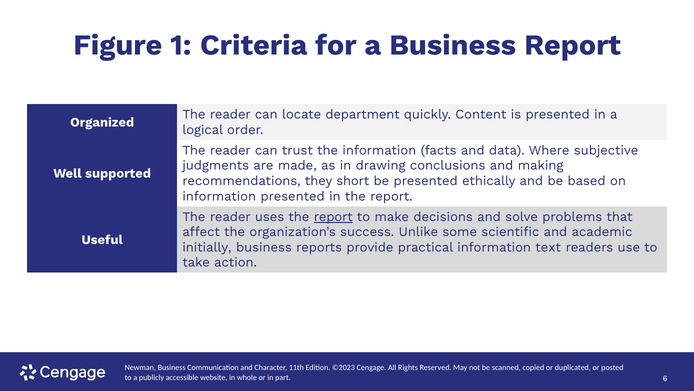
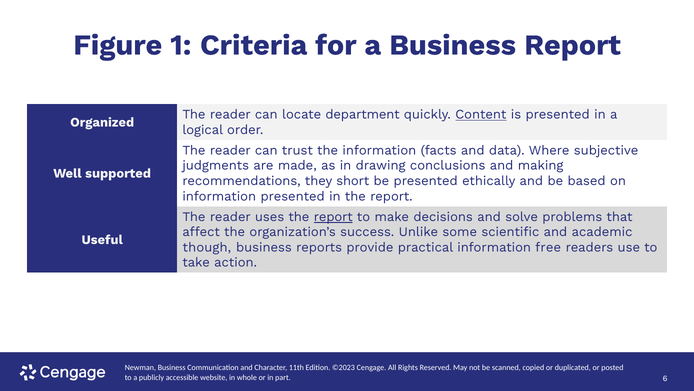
Content underline: none -> present
initially: initially -> though
text: text -> free
